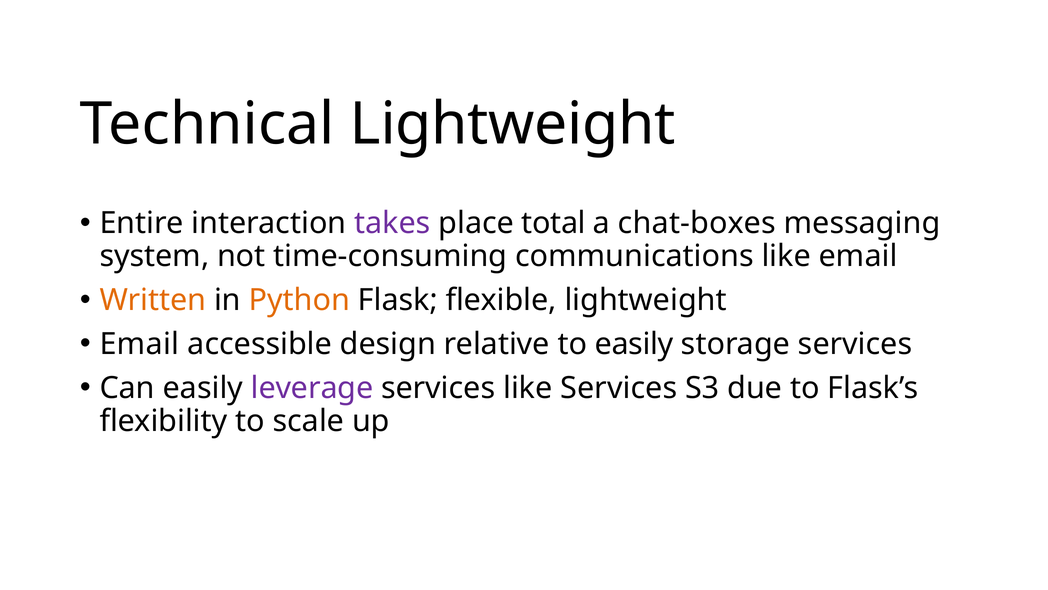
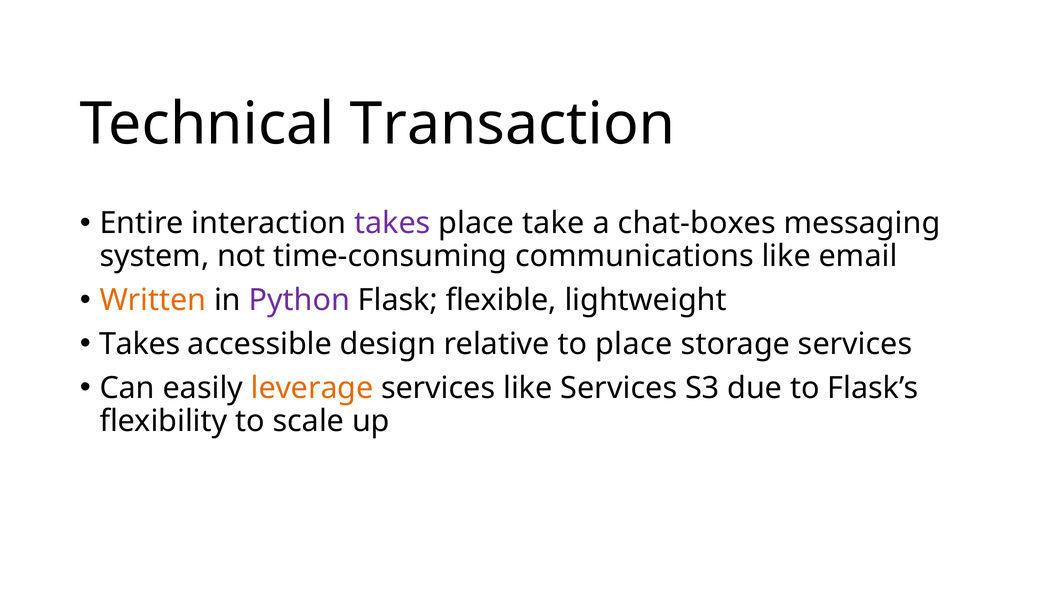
Technical Lightweight: Lightweight -> Transaction
total: total -> take
Python colour: orange -> purple
Email at (139, 344): Email -> Takes
to easily: easily -> place
leverage colour: purple -> orange
